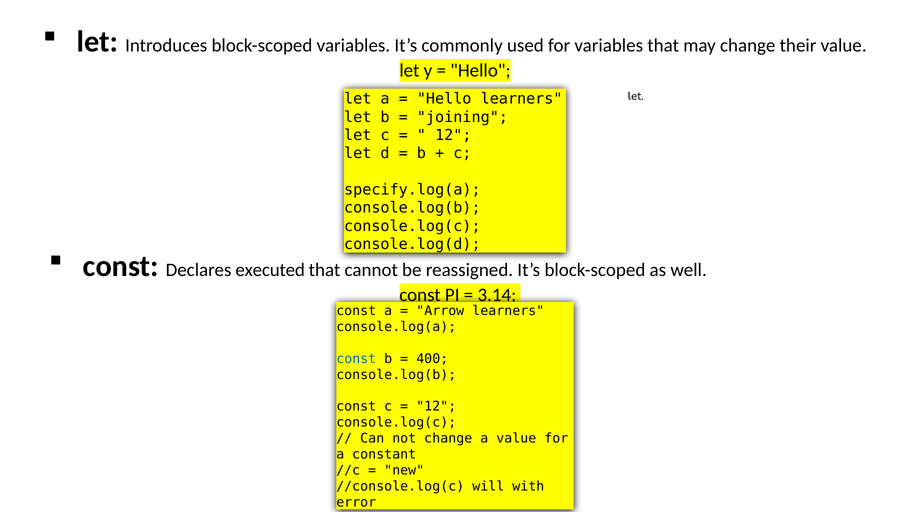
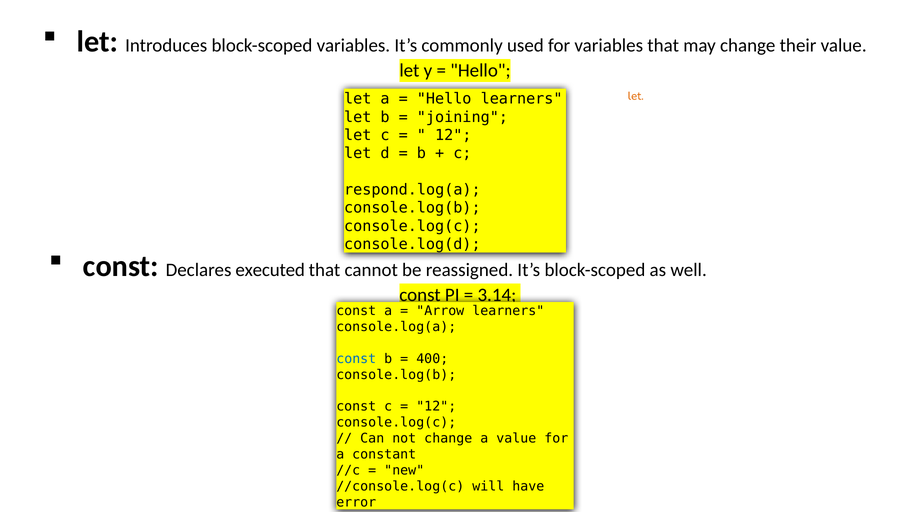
let at (636, 96) colour: black -> orange
specify.log(a: specify.log(a -> respond.log(a
with: with -> have
